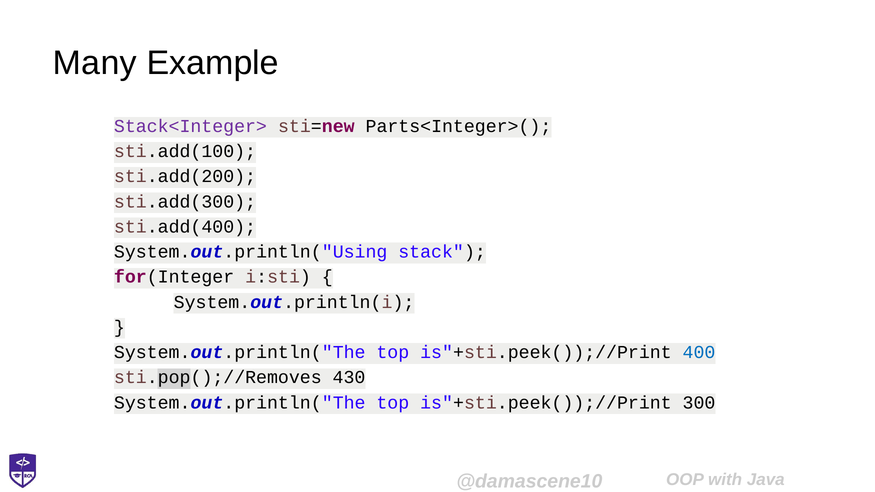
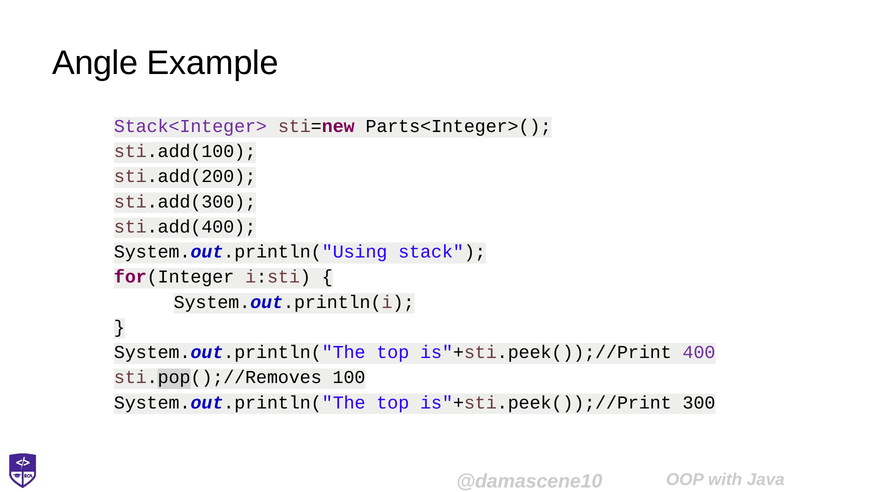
Many: Many -> Angle
400 colour: blue -> purple
430: 430 -> 100
